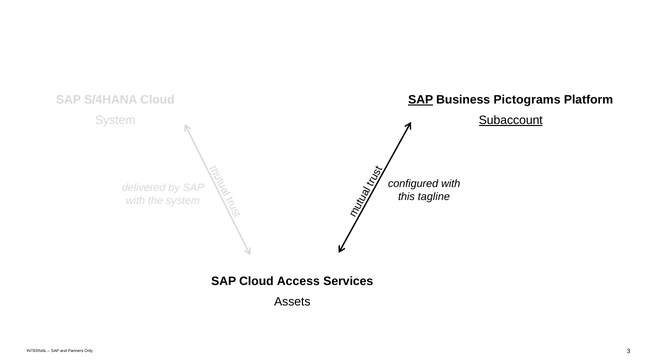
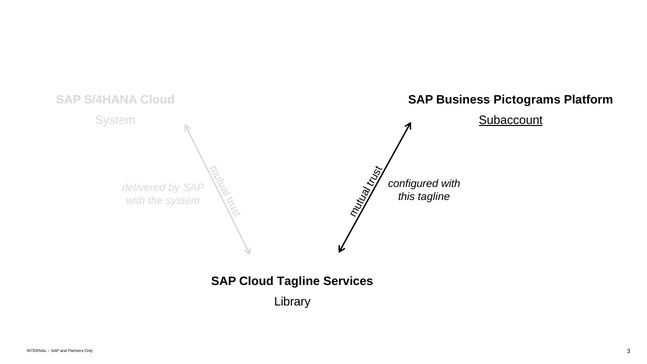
SAP at (421, 100) underline: present -> none
Cloud Access: Access -> Tagline
Assets: Assets -> Library
